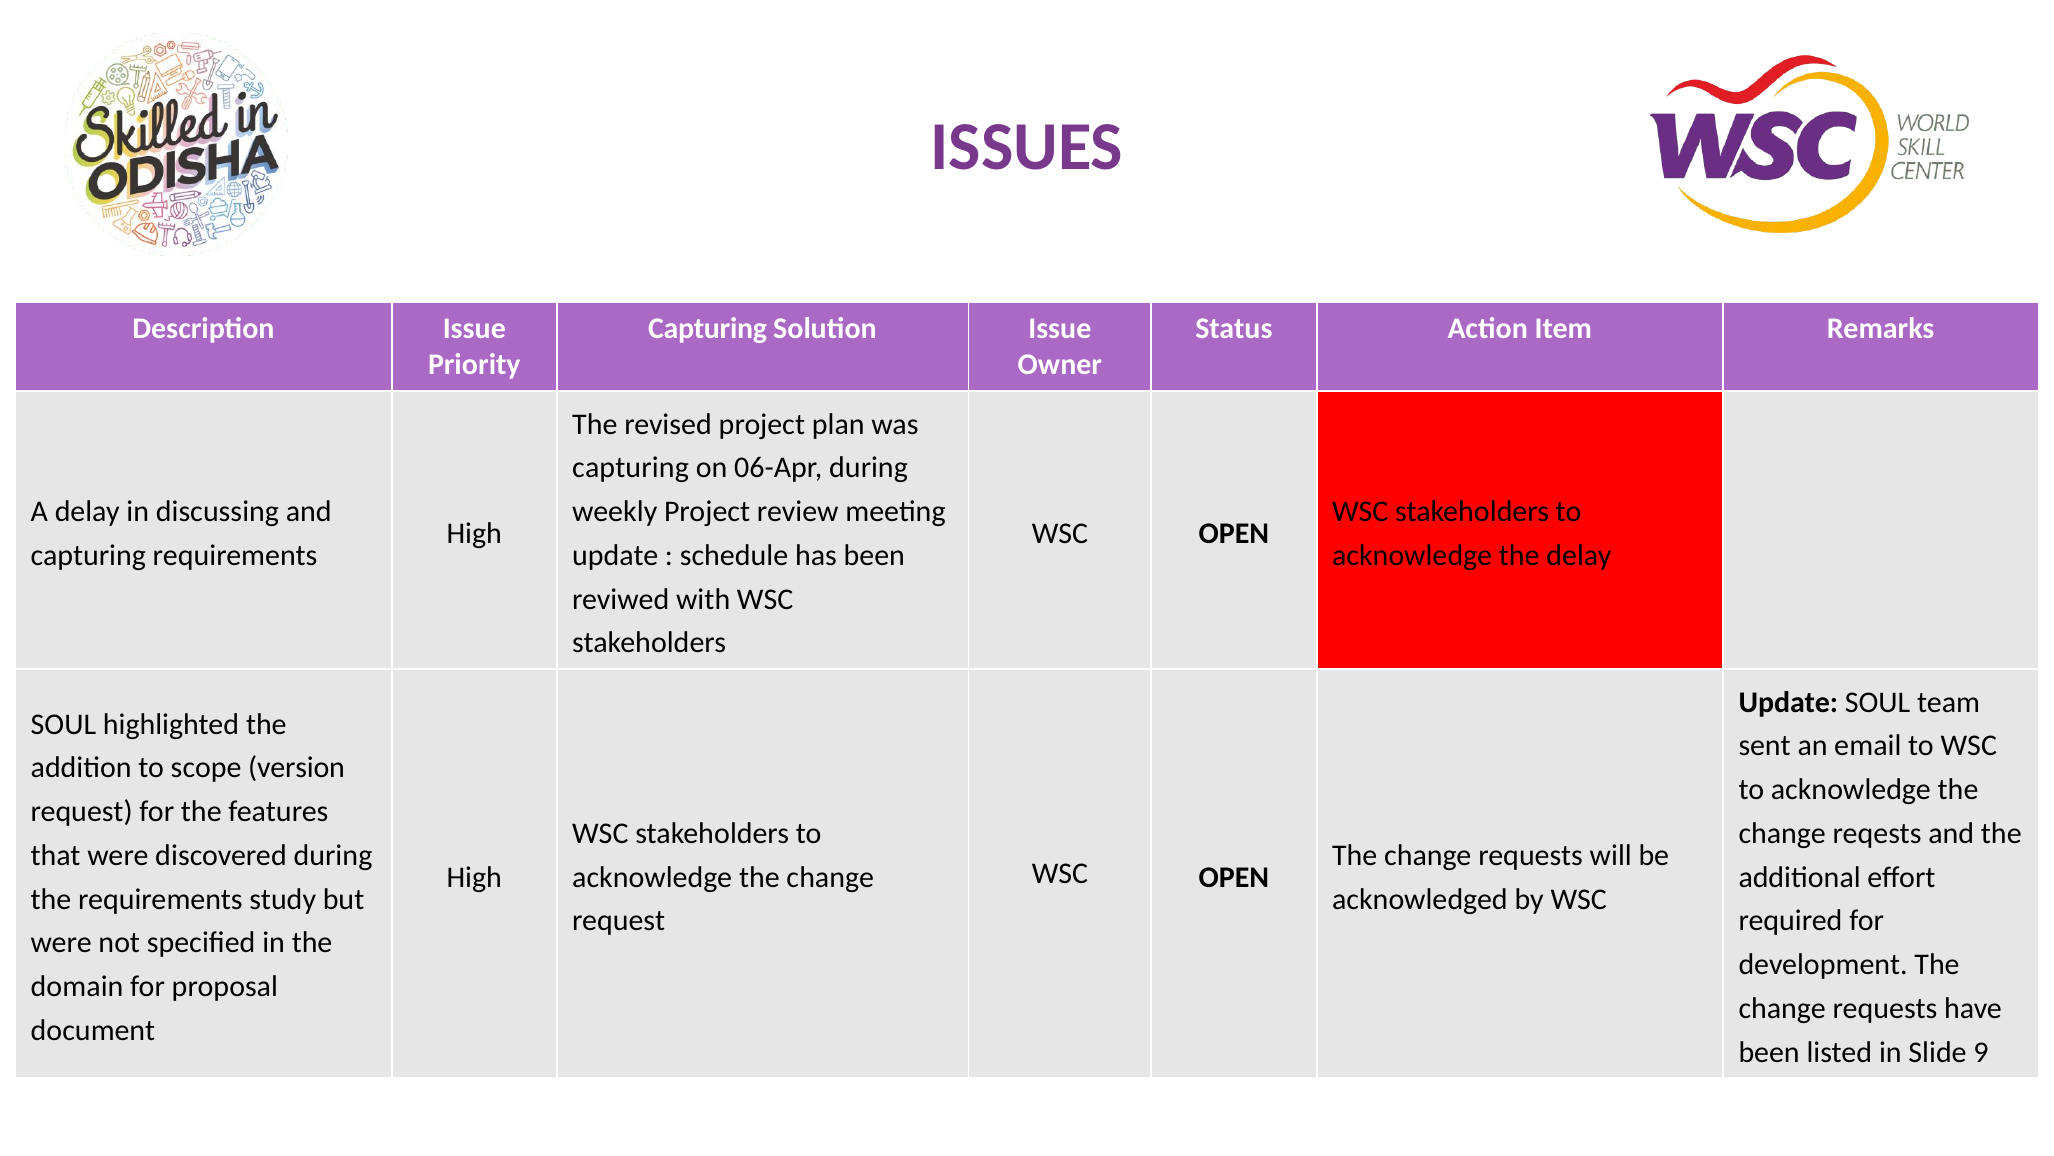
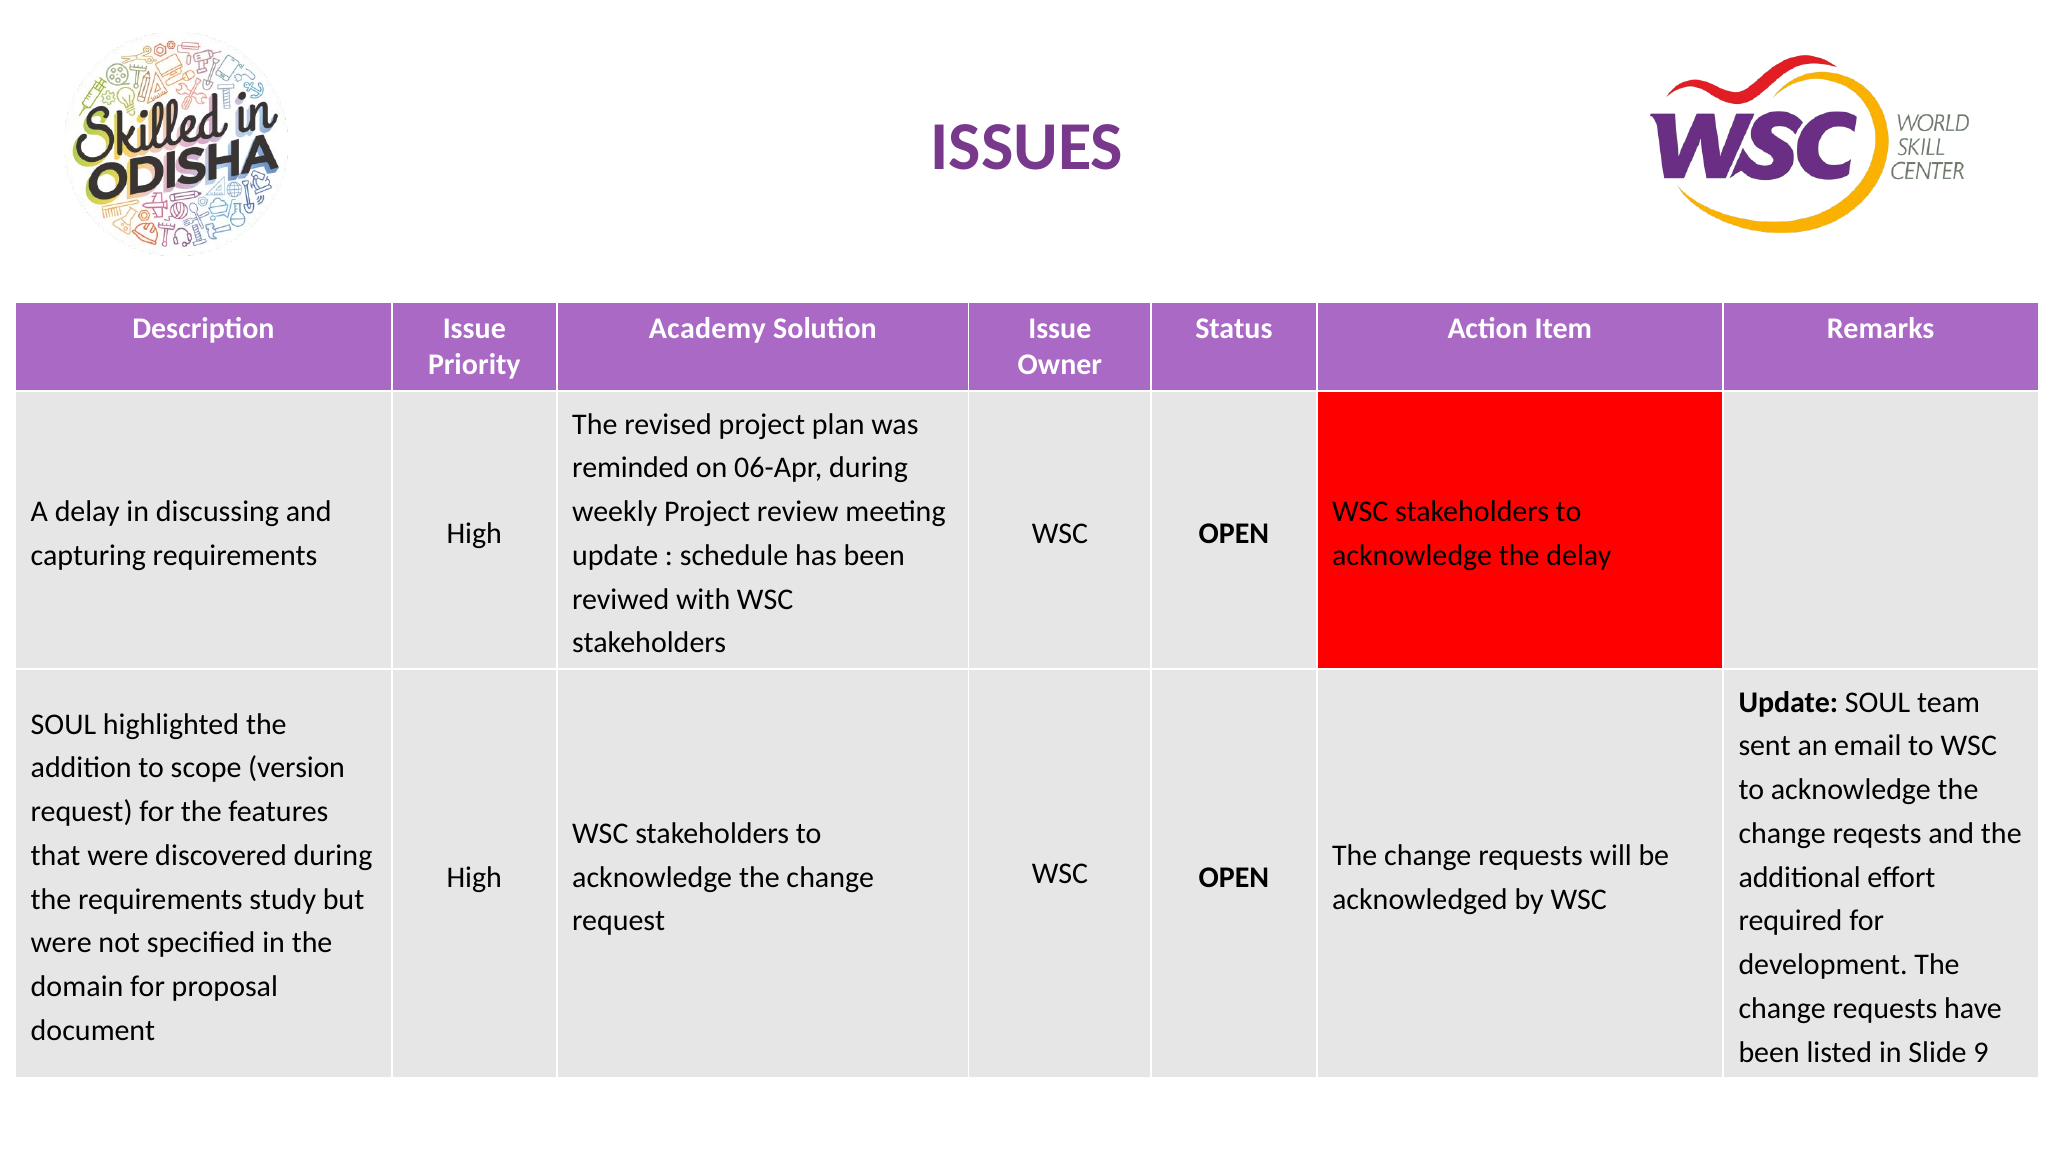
Capturing at (708, 328): Capturing -> Academy
capturing at (631, 468): capturing -> reminded
